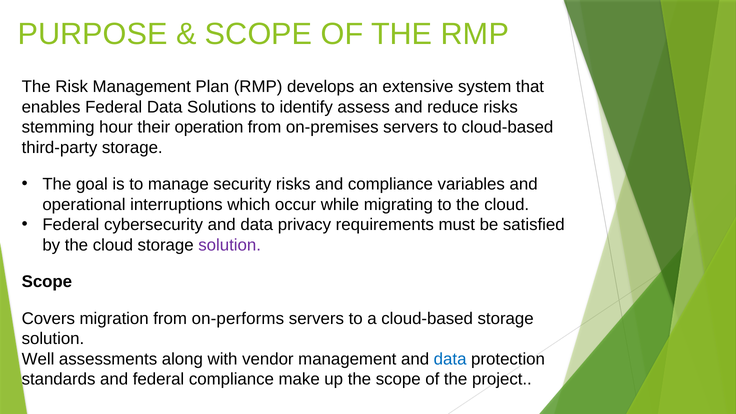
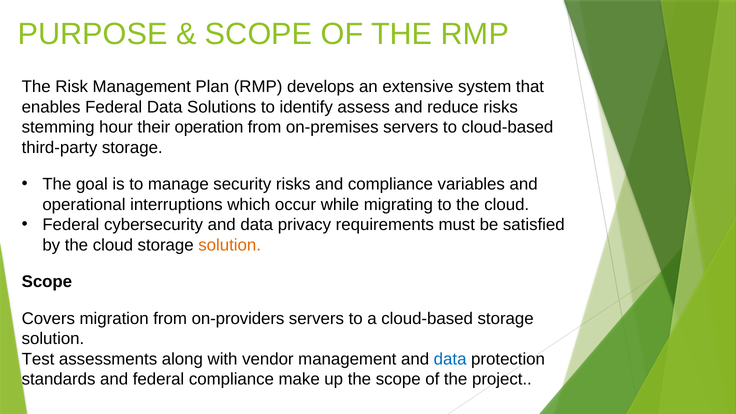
solution at (230, 245) colour: purple -> orange
on-performs: on-performs -> on-providers
Well: Well -> Test
